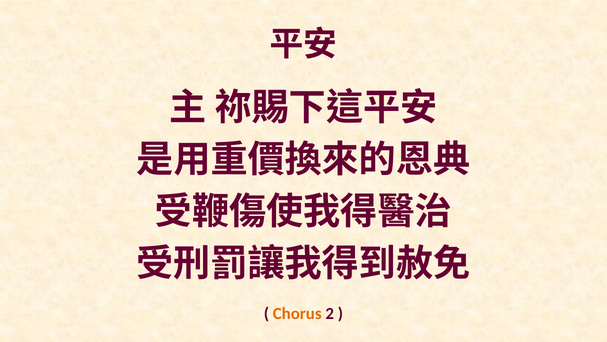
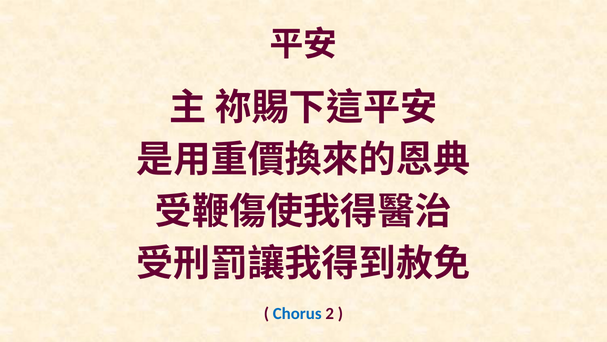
Chorus colour: orange -> blue
